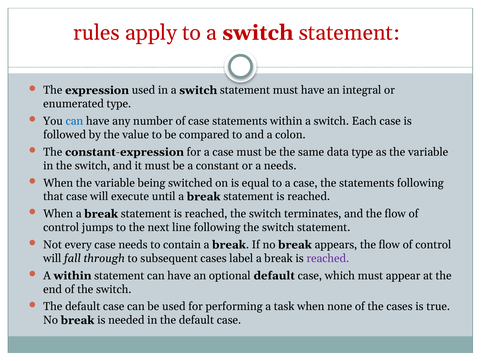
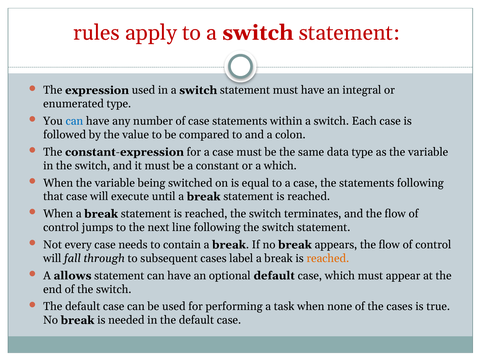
a needs: needs -> which
reached at (328, 258) colour: purple -> orange
A within: within -> allows
